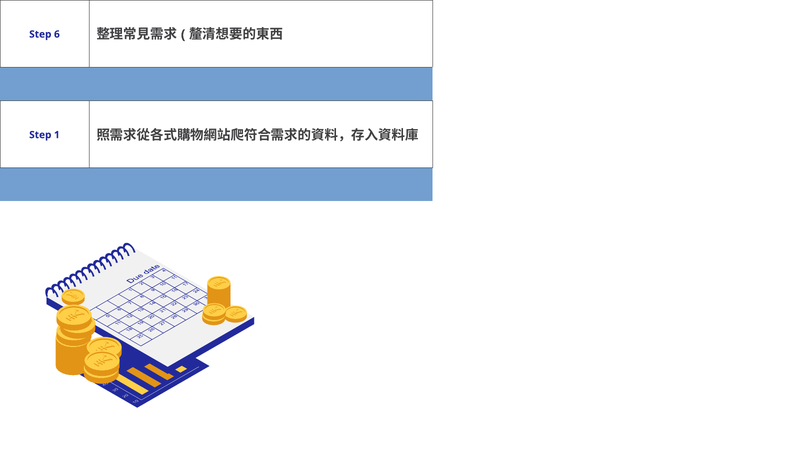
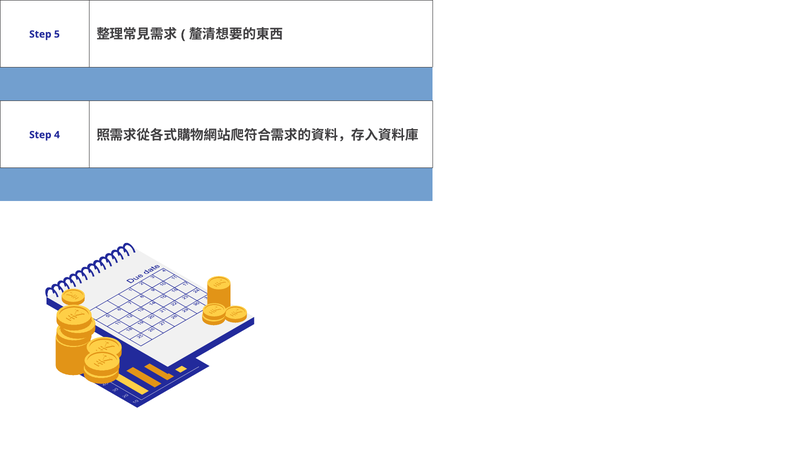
6: 6 -> 5
1: 1 -> 4
